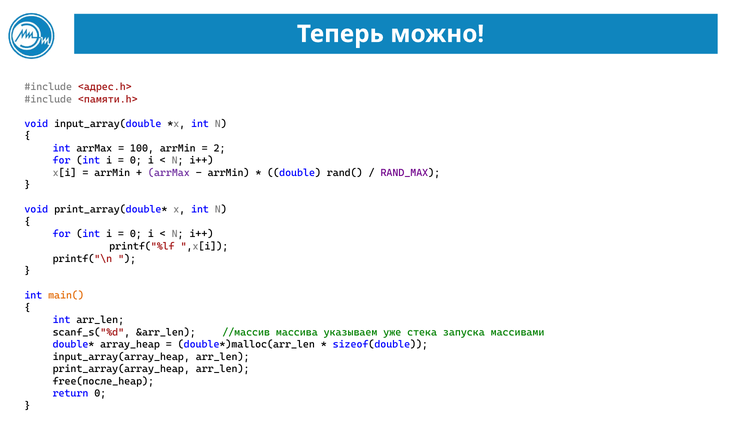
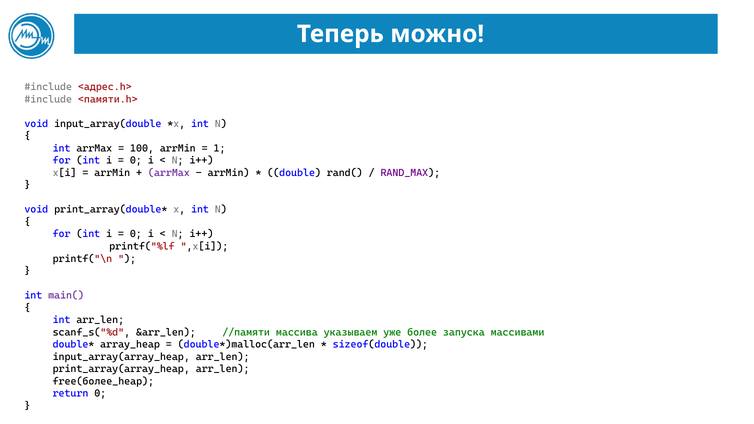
2: 2 -> 1
main( colour: orange -> purple
//массив: //массив -> //памяти
стека: стека -> более
free(после_heap: free(после_heap -> free(более_heap
